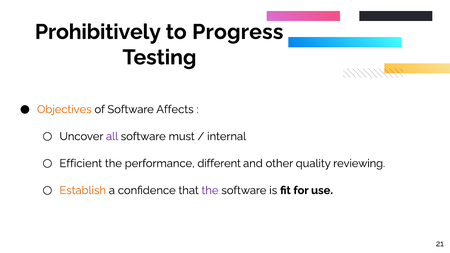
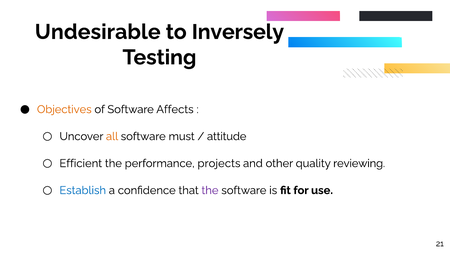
Prohibitively: Prohibitively -> Undesirable
Progress: Progress -> Inversely
all colour: purple -> orange
internal: internal -> attitude
different: different -> projects
Establish colour: orange -> blue
